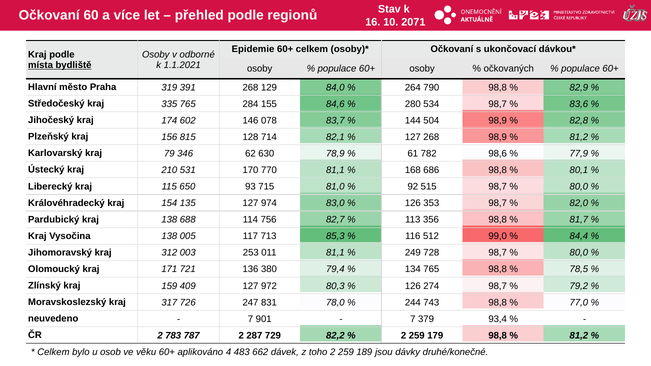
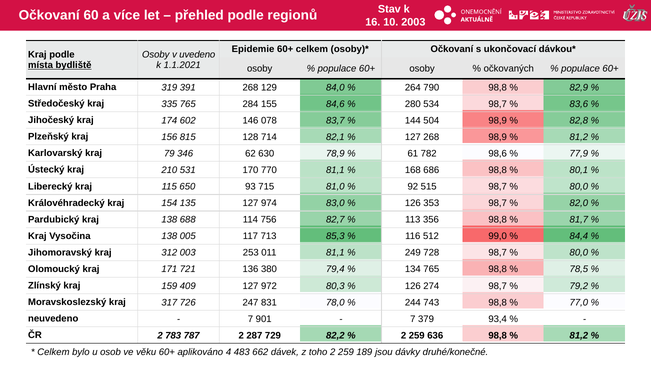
2071: 2071 -> 2003
odborné: odborné -> uvedeno
179: 179 -> 636
